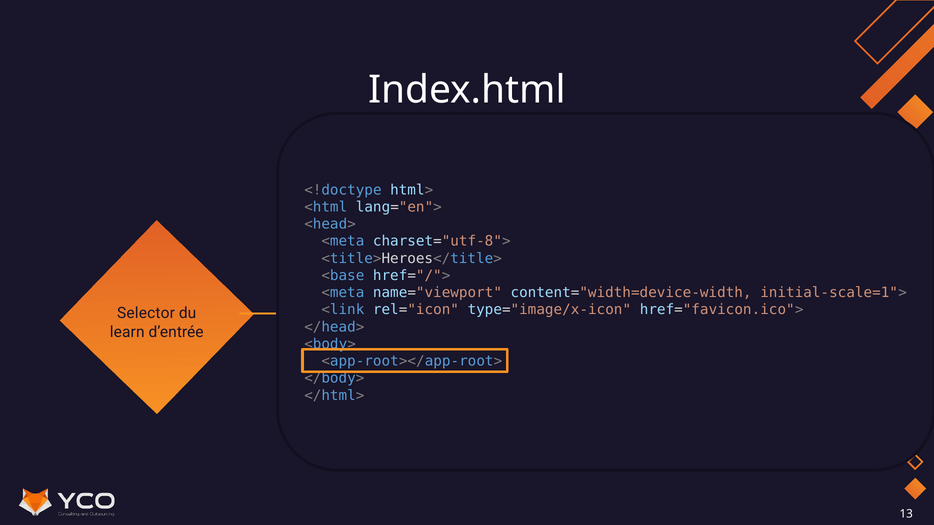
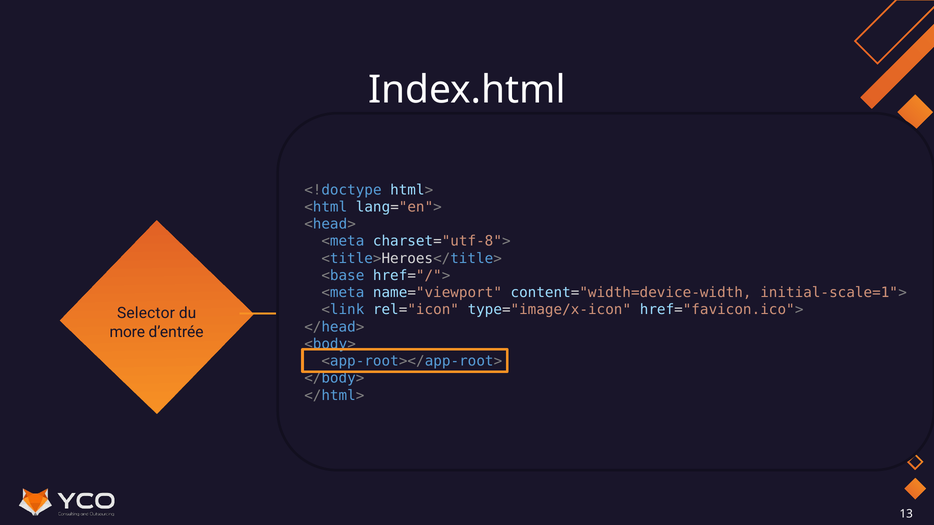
learn: learn -> more
